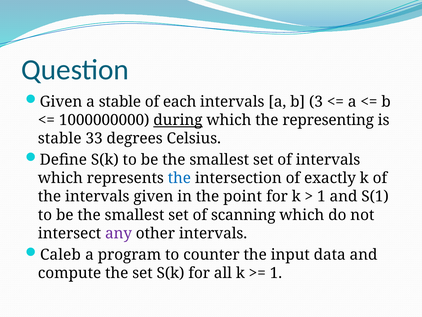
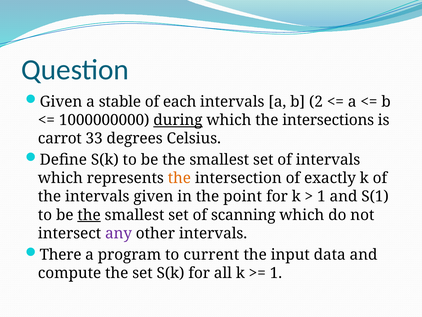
3: 3 -> 2
representing: representing -> intersections
stable at (60, 138): stable -> carrot
the at (179, 178) colour: blue -> orange
the at (89, 215) underline: none -> present
Caleb: Caleb -> There
counter: counter -> current
